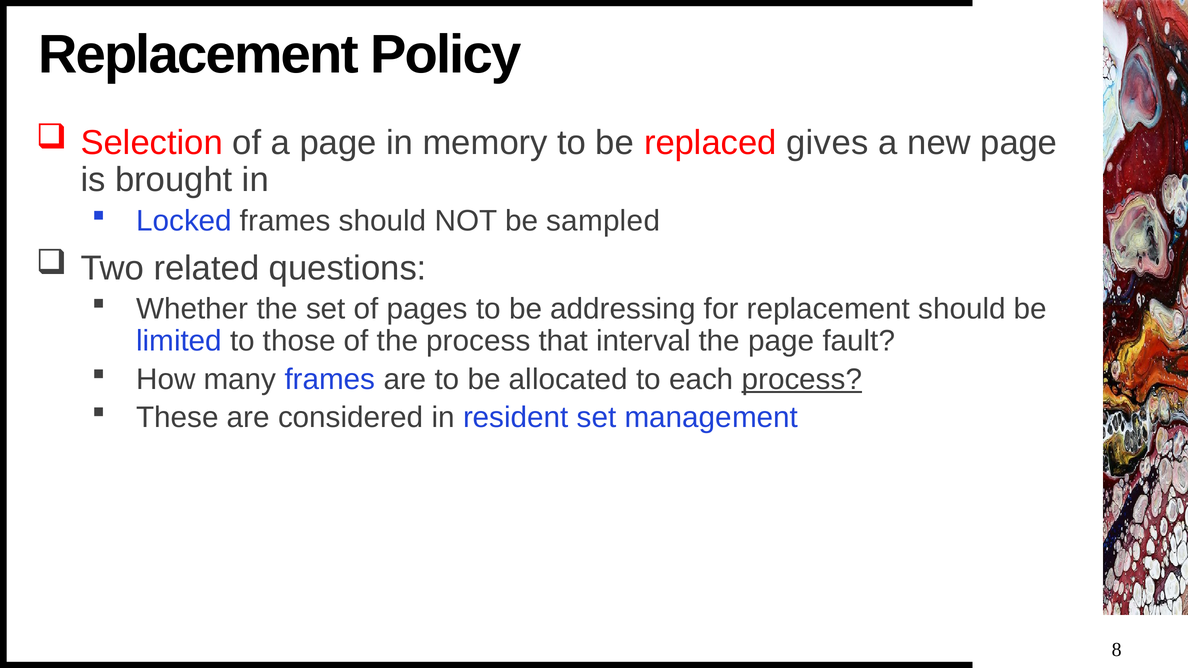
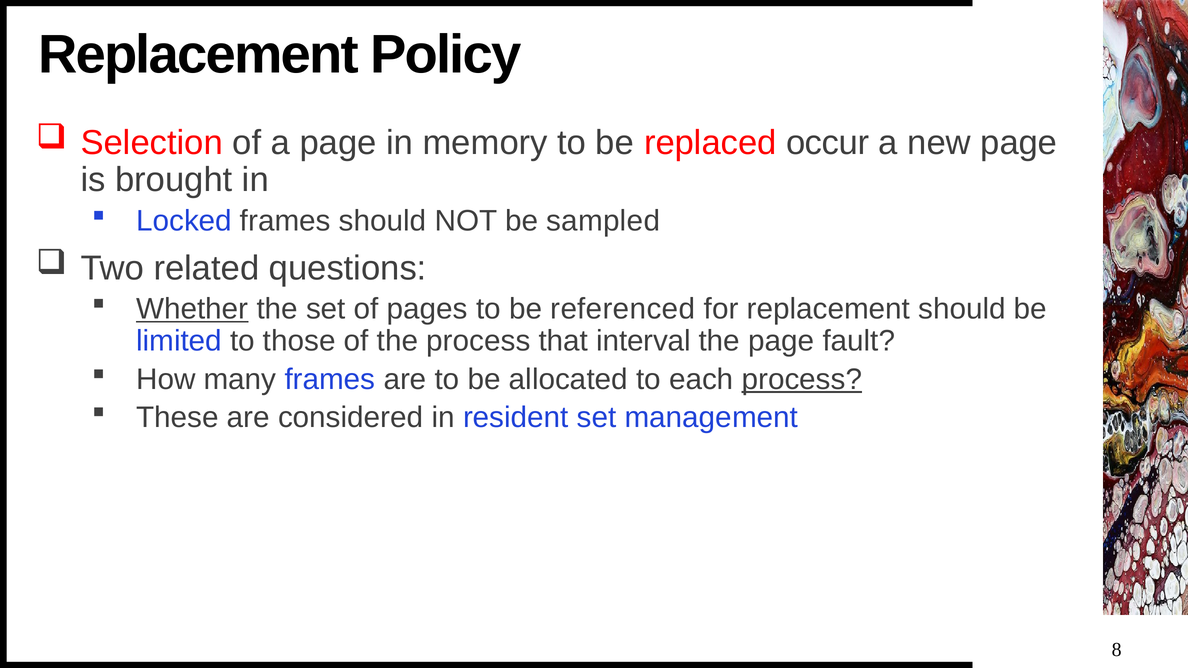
gives: gives -> occur
Whether underline: none -> present
addressing: addressing -> referenced
